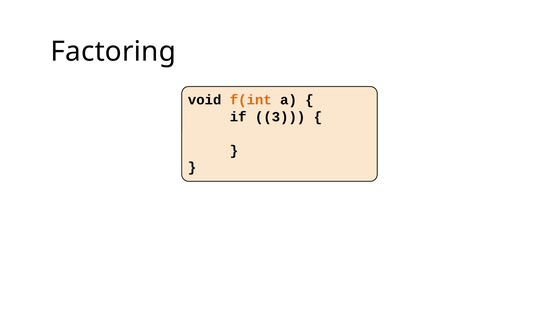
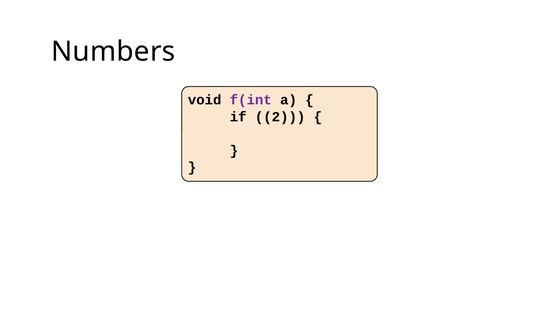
Factoring: Factoring -> Numbers
f(int colour: orange -> purple
3: 3 -> 2
